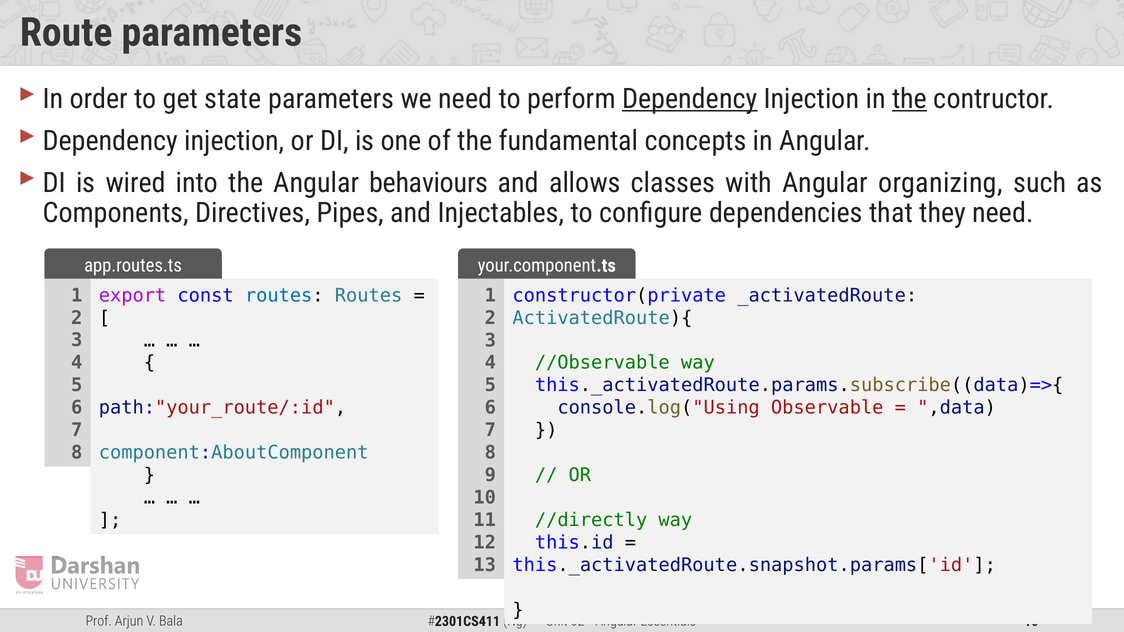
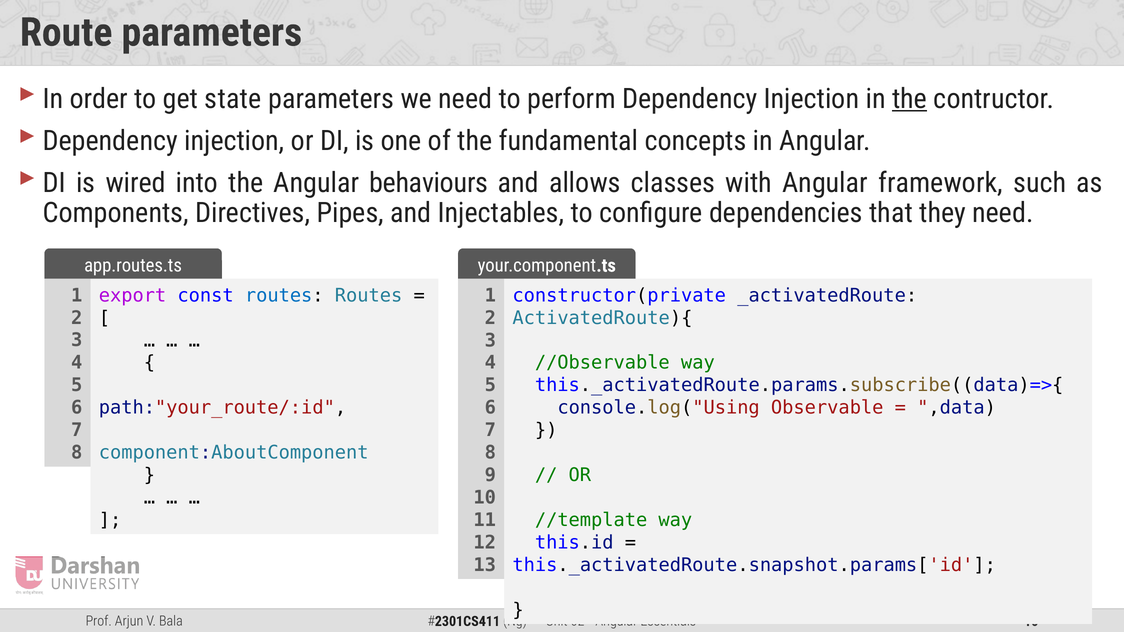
Dependency at (690, 99) underline: present -> none
organizing: organizing -> framework
//directly: //directly -> //template
